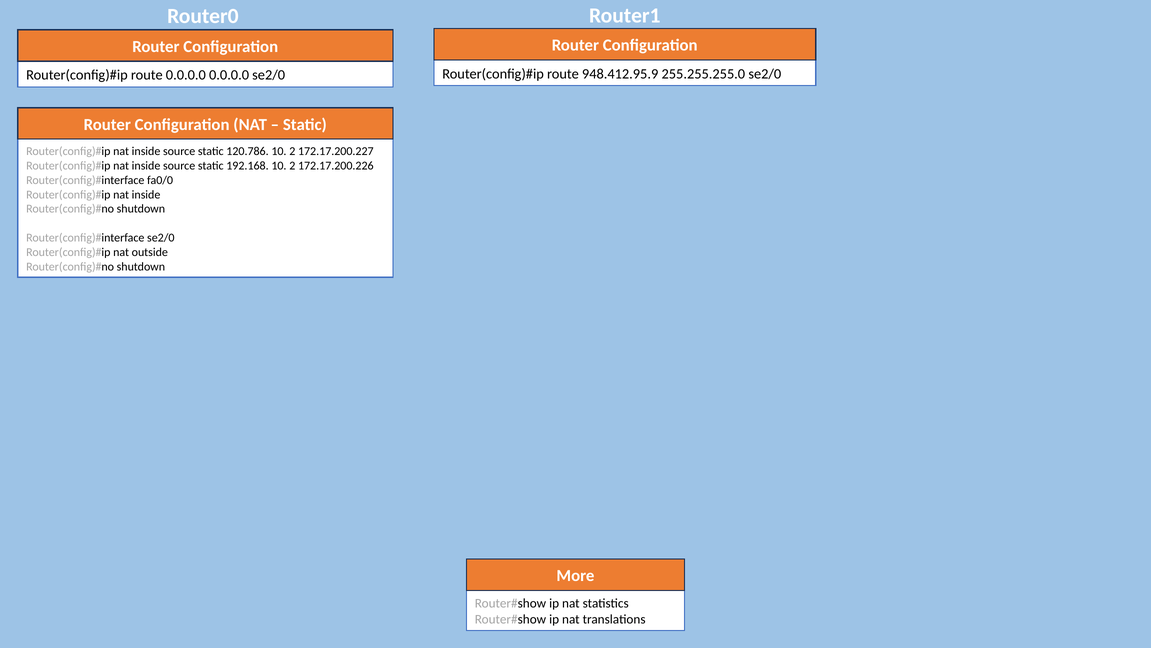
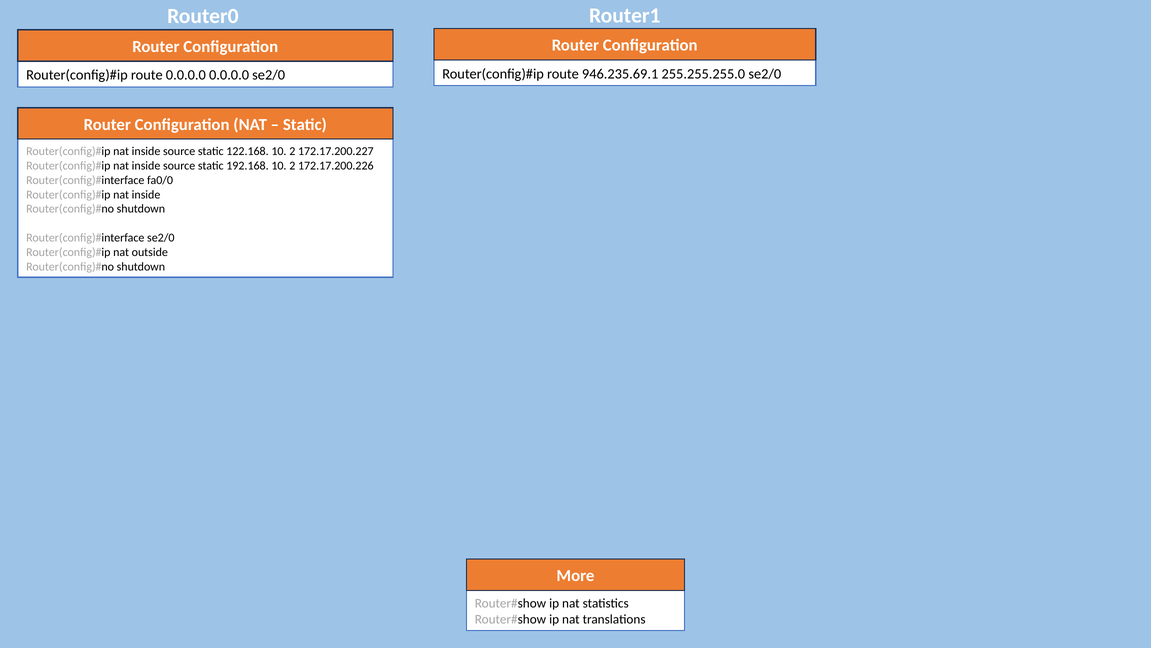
948.412.95.9: 948.412.95.9 -> 946.235.69.1
120.786: 120.786 -> 122.168
